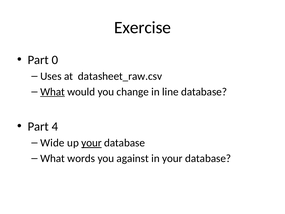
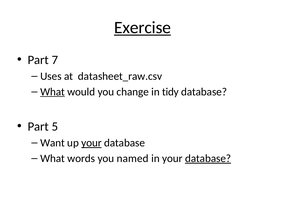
Exercise underline: none -> present
0: 0 -> 7
line: line -> tidy
4: 4 -> 5
Wide: Wide -> Want
against: against -> named
database at (208, 158) underline: none -> present
